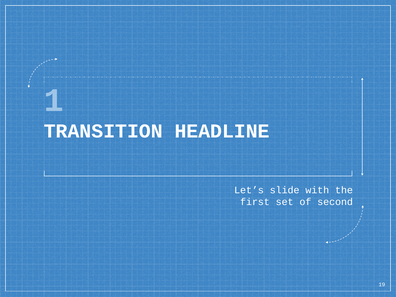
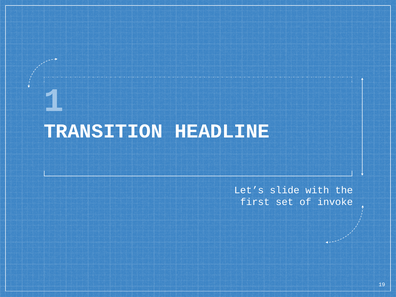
second: second -> invoke
